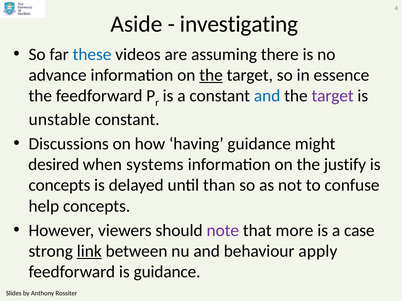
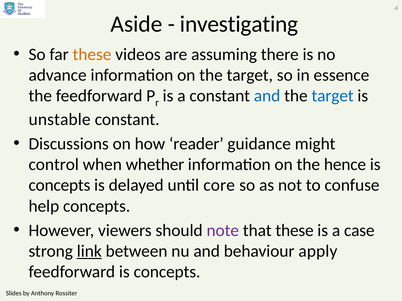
these at (92, 54) colour: blue -> orange
the at (211, 75) underline: present -> none
target at (333, 96) colour: purple -> blue
having: having -> reader
desired: desired -> control
systems: systems -> whether
justify: justify -> hence
than: than -> core
that more: more -> these
feedforward is guidance: guidance -> concepts
